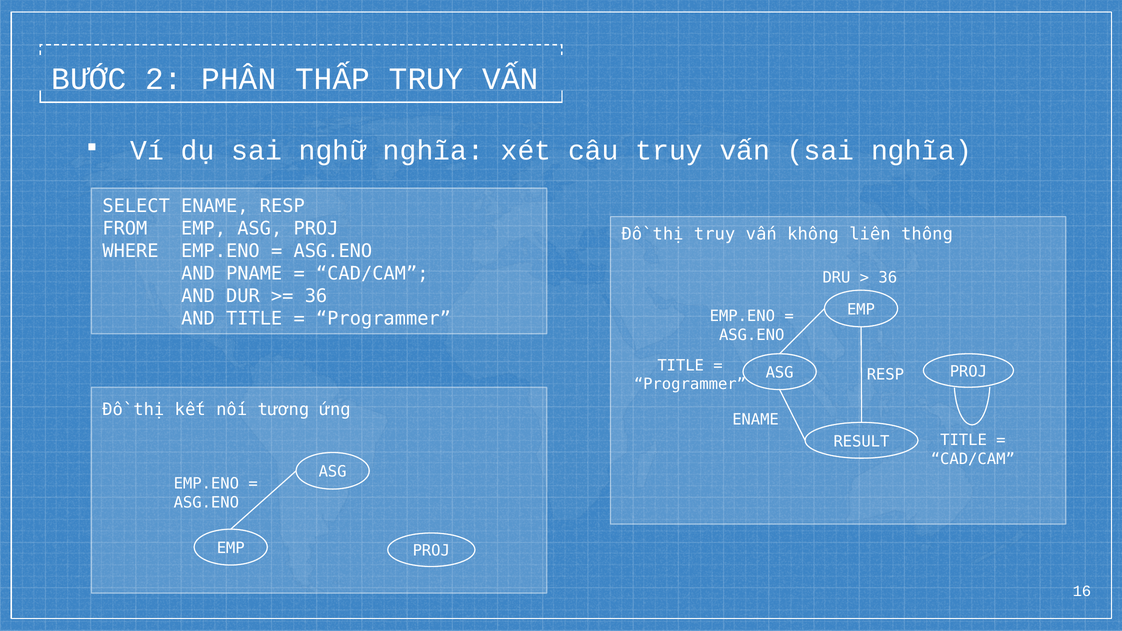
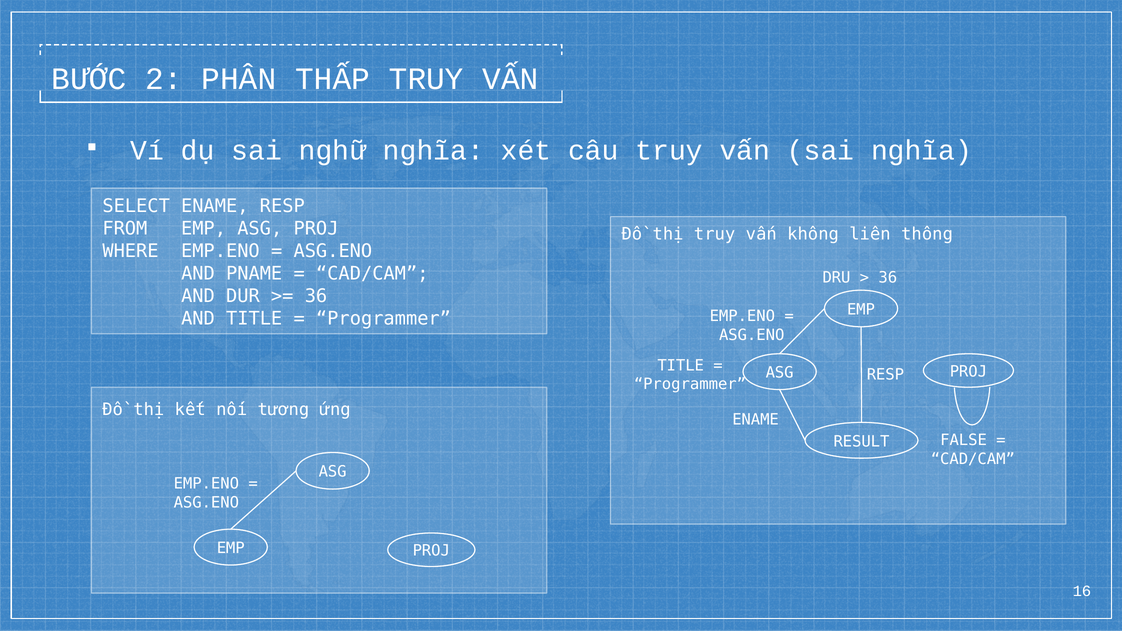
TITLE at (964, 440): TITLE -> FALSE
